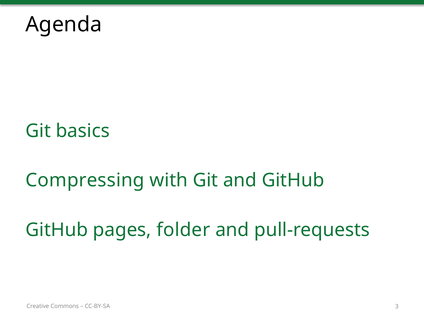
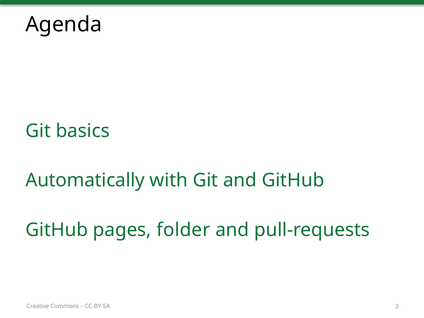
Compressing: Compressing -> Automatically
